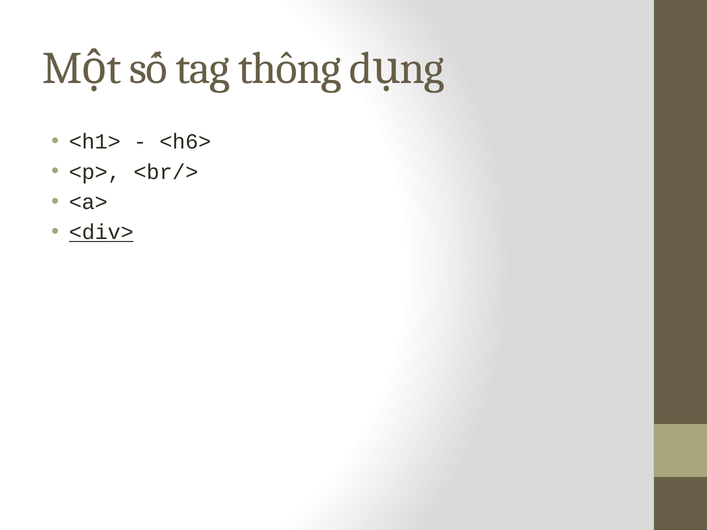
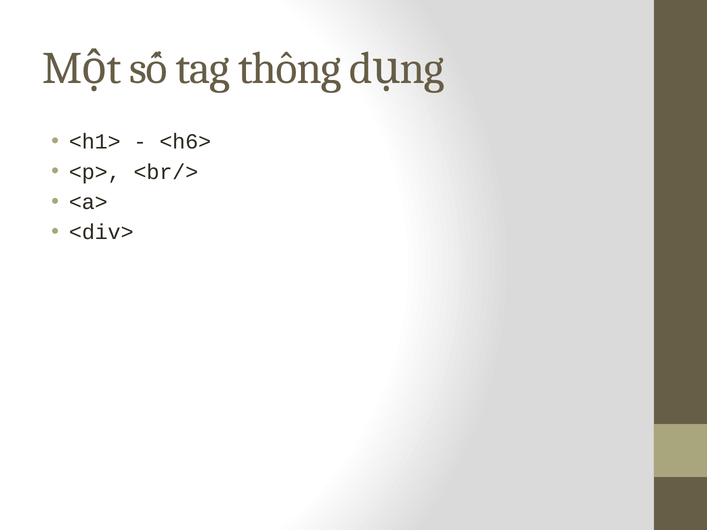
<div> underline: present -> none
